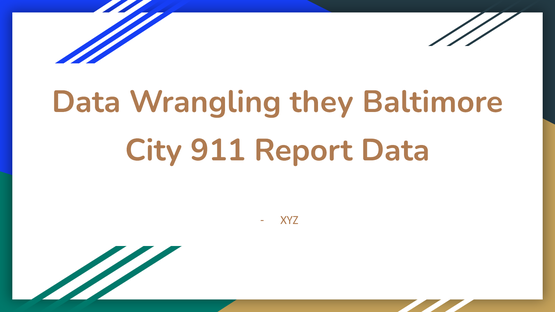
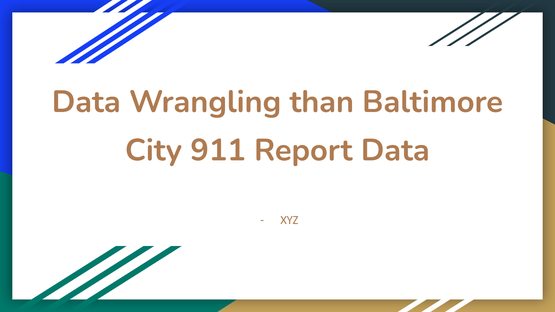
they: they -> than
